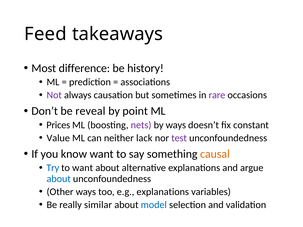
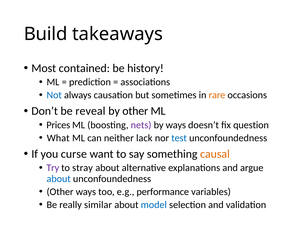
Feed: Feed -> Build
difference: difference -> contained
Not colour: purple -> blue
rare colour: purple -> orange
by point: point -> other
constant: constant -> question
Value: Value -> What
test colour: purple -> blue
know: know -> curse
Try colour: blue -> purple
to want: want -> stray
e.g explanations: explanations -> performance
